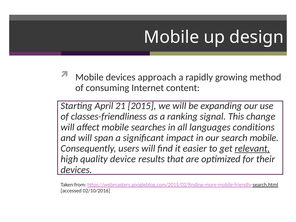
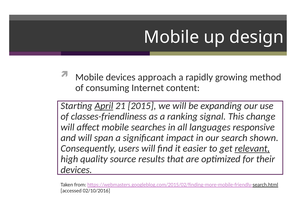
April underline: none -> present
conditions: conditions -> responsive
search mobile: mobile -> shown
device: device -> source
